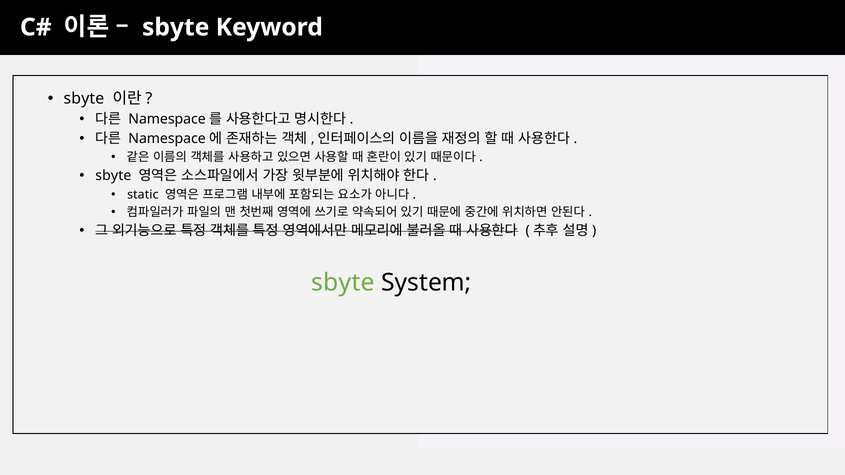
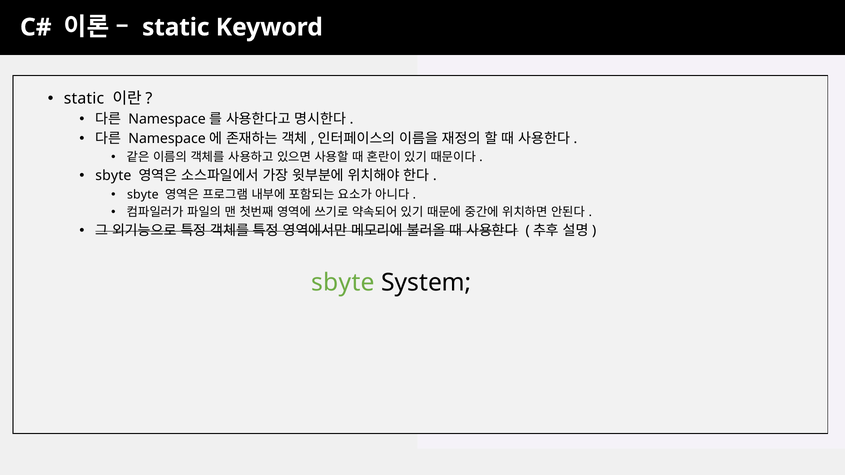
sbyte at (176, 27): sbyte -> static
sbyte at (84, 98): sbyte -> static
static at (143, 195): static -> sbyte
